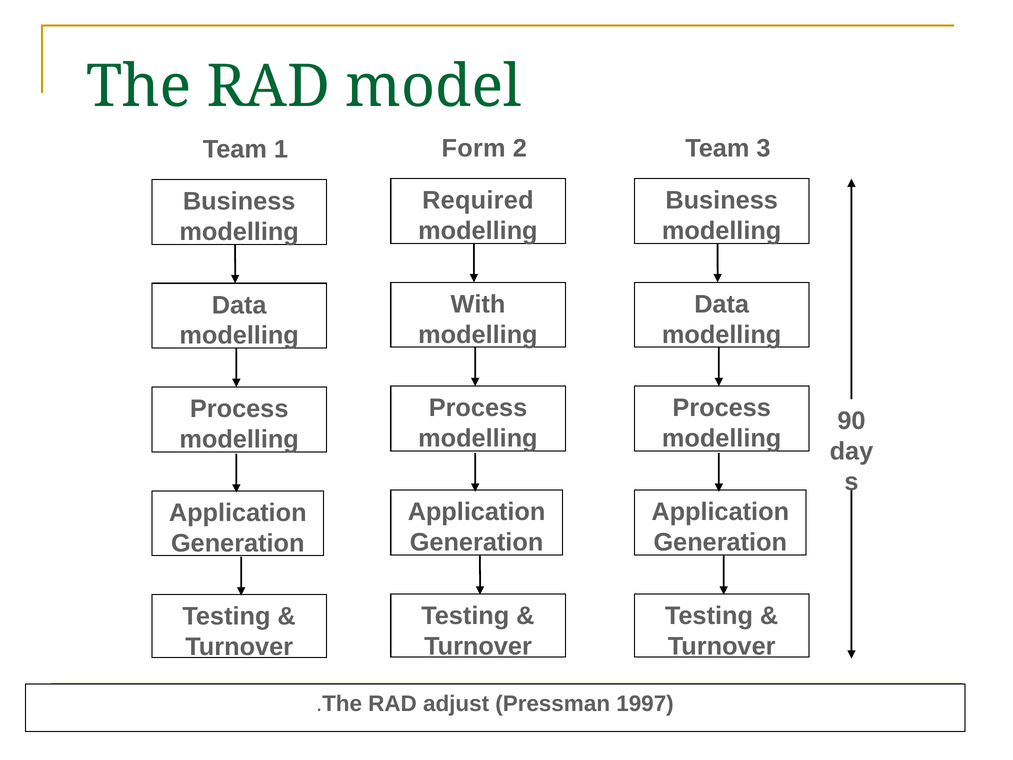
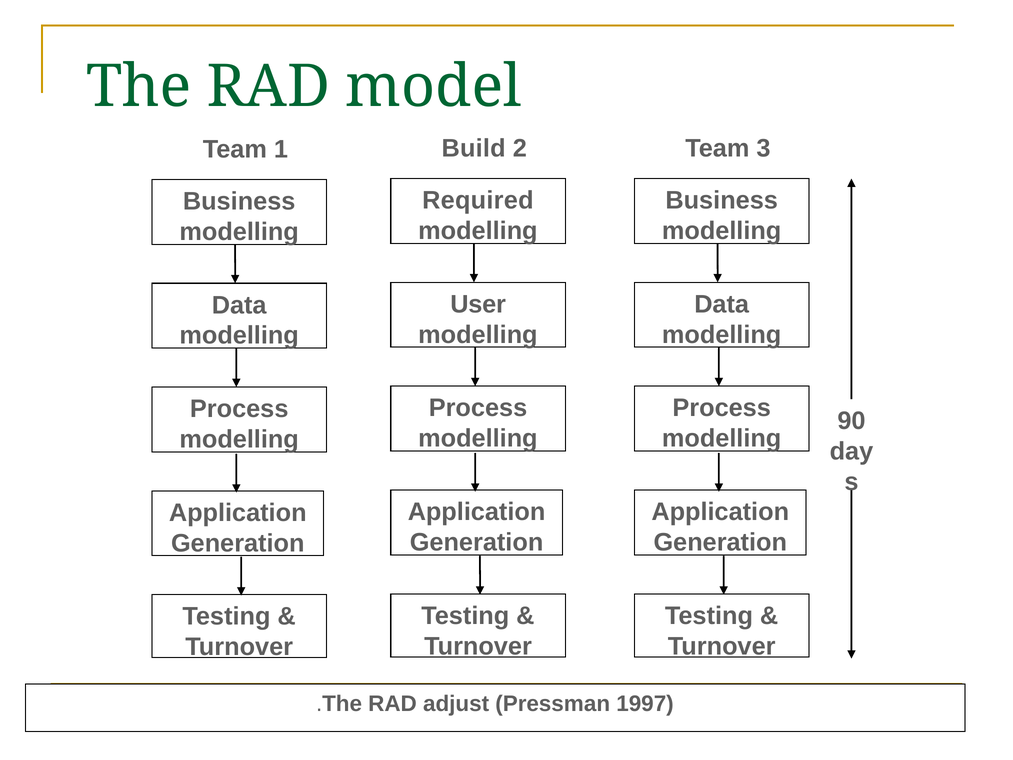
Form: Form -> Build
With: With -> User
